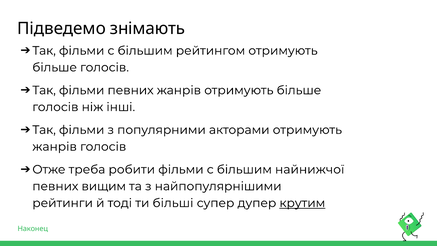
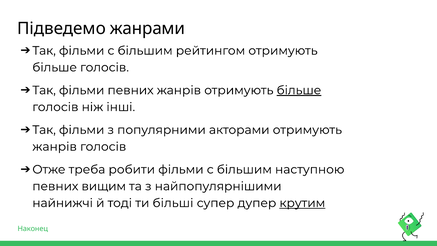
знімають: знімають -> жанрами
більше at (299, 90) underline: none -> present
найнижчої: найнижчої -> наступною
рейтинги: рейтинги -> найнижчі
